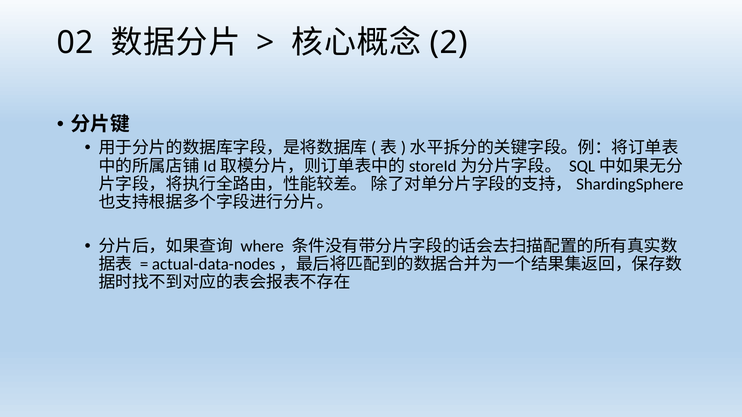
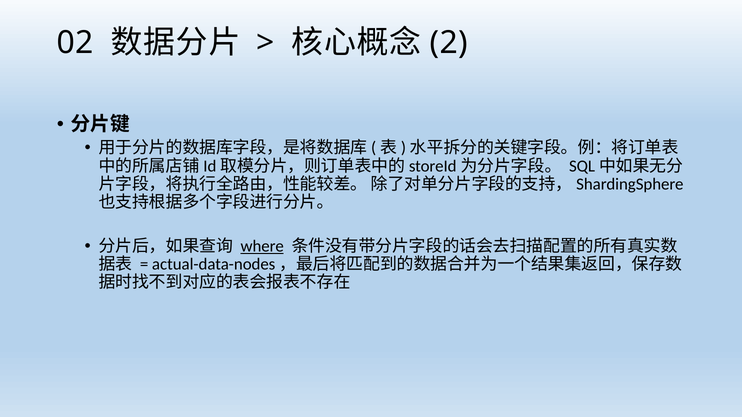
where underline: none -> present
